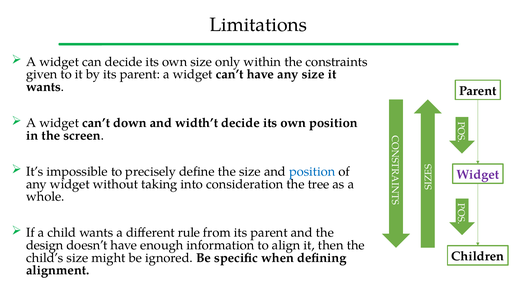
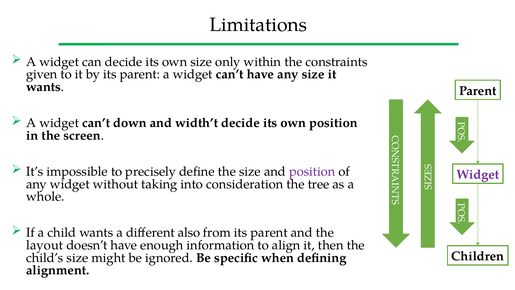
position at (312, 171) colour: blue -> purple
rule: rule -> also
design: design -> layout
